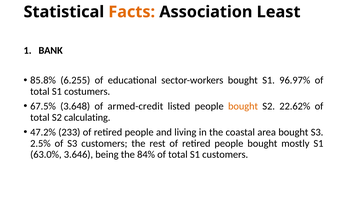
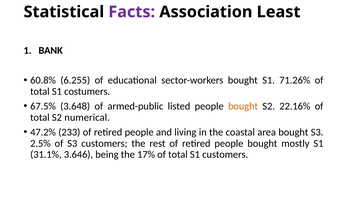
Facts colour: orange -> purple
85.8%: 85.8% -> 60.8%
96.97%: 96.97% -> 71.26%
armed-credit: armed-credit -> armed-public
22.62%: 22.62% -> 22.16%
calculating: calculating -> numerical
63.0%: 63.0% -> 31.1%
84%: 84% -> 17%
